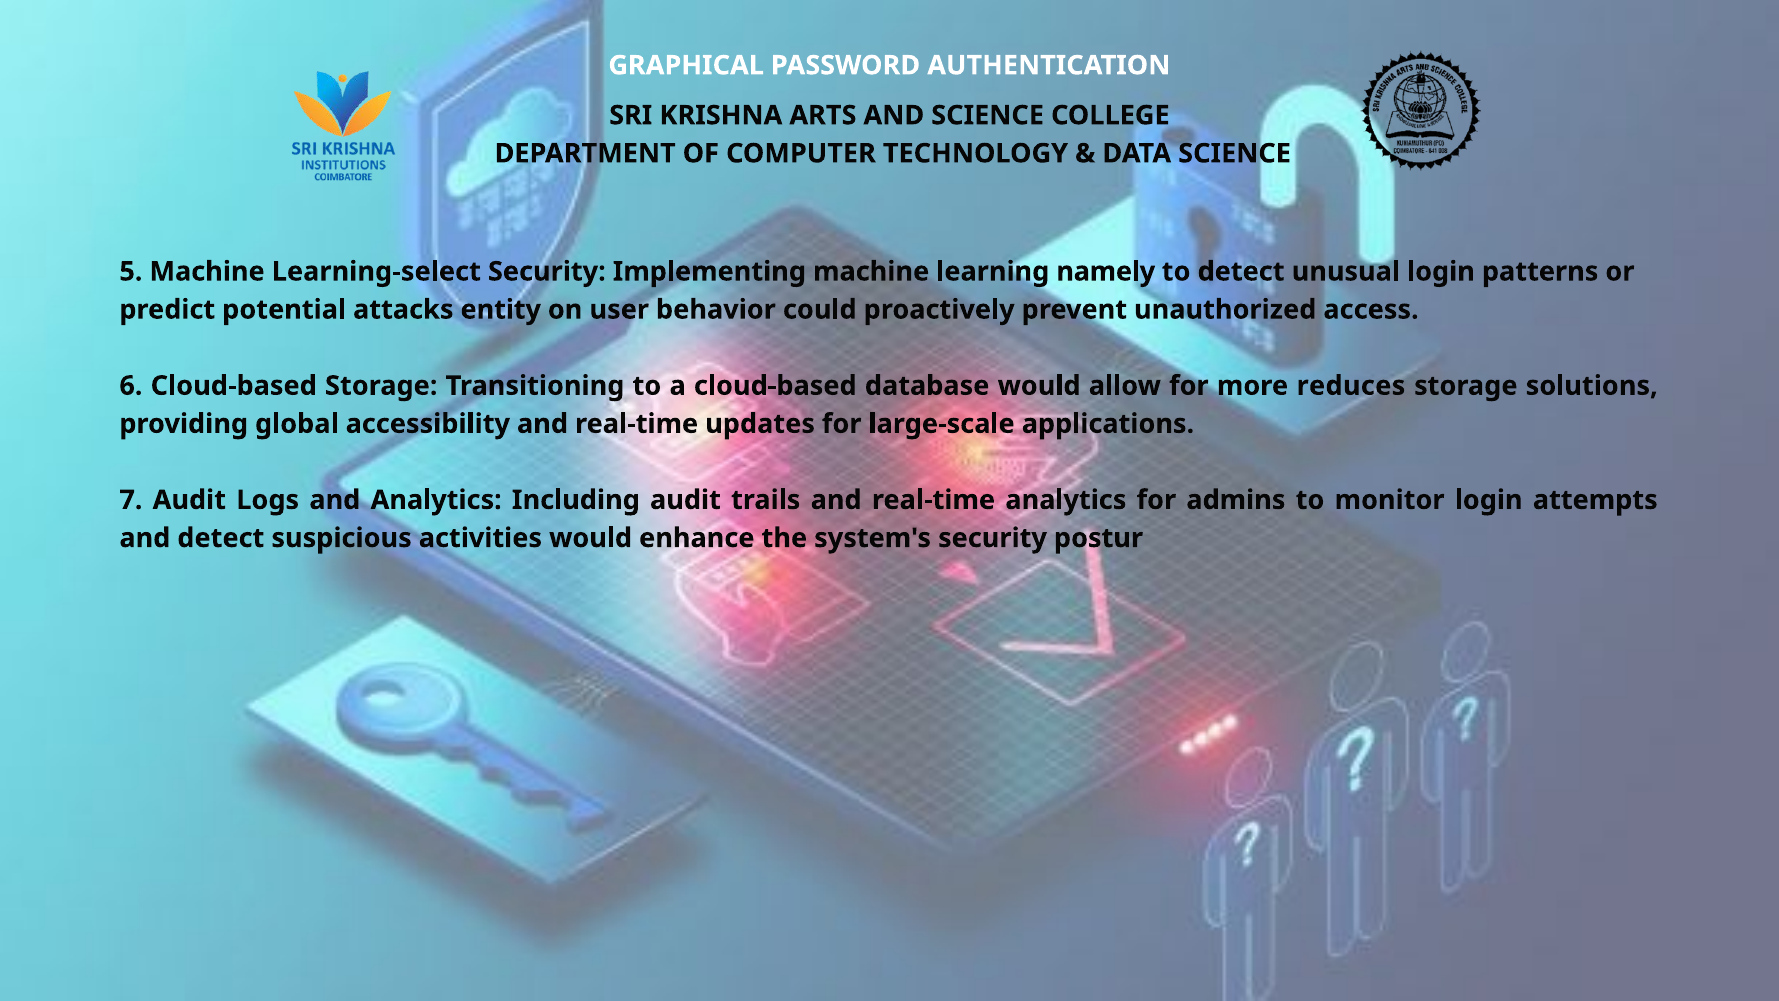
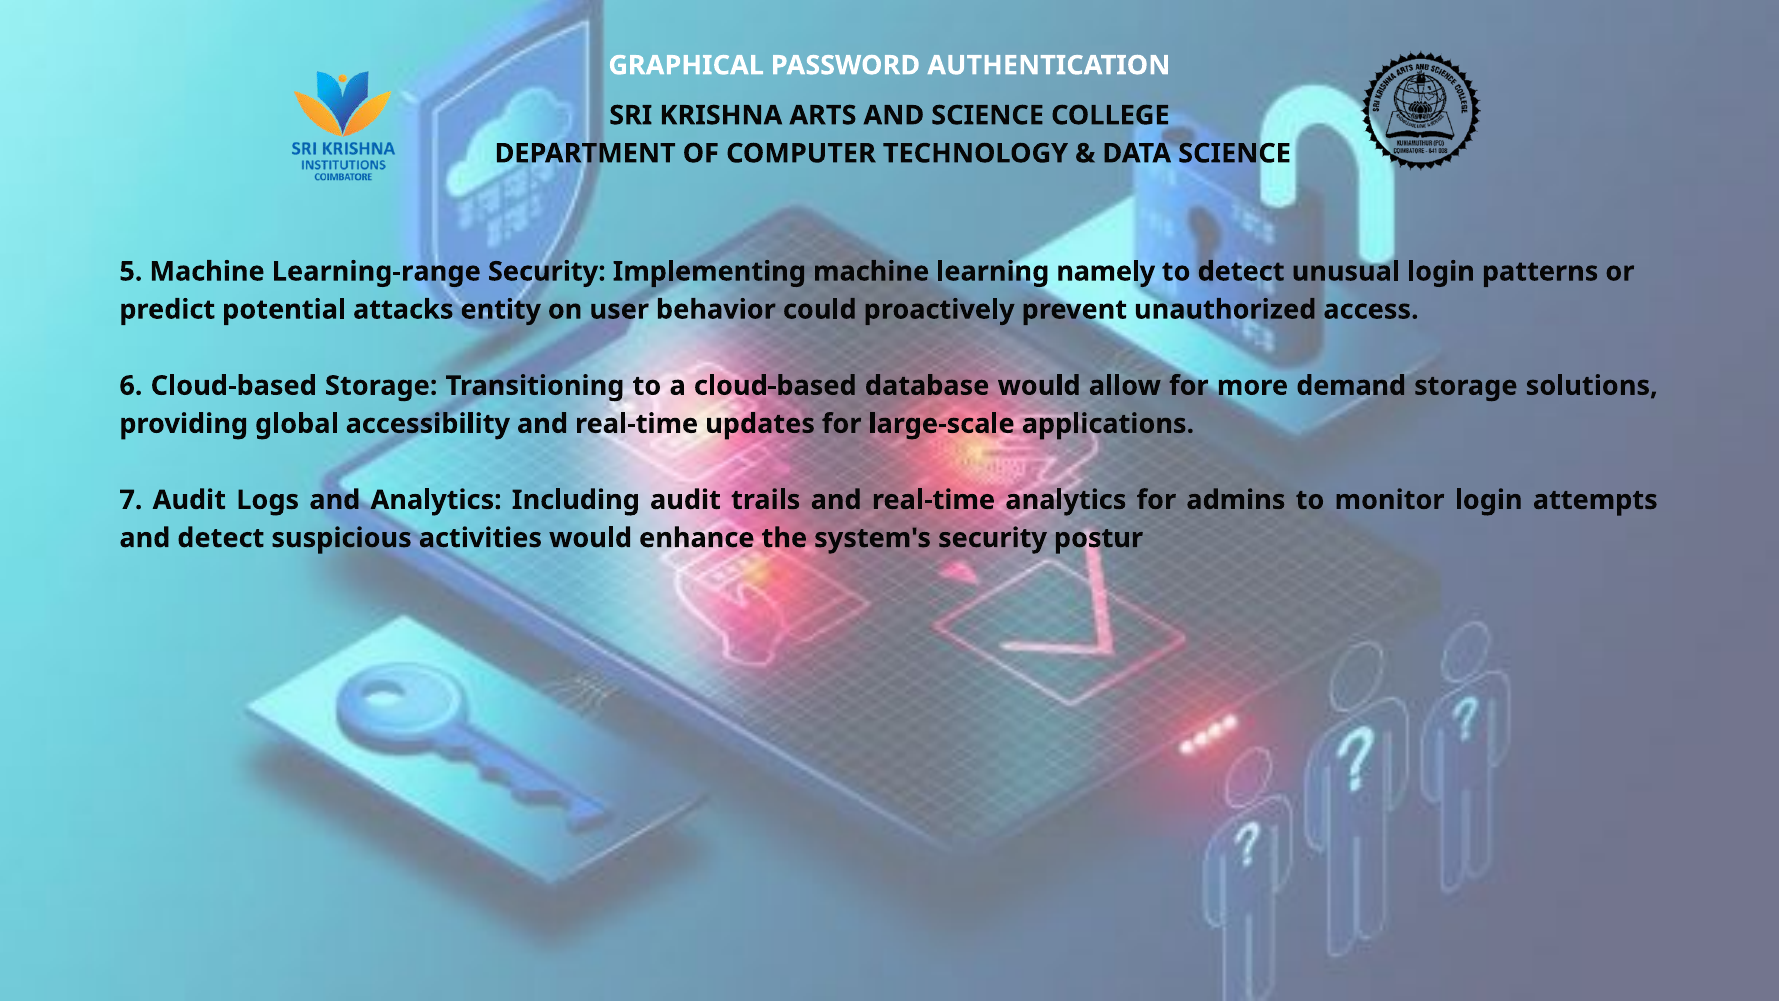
Learning-select: Learning-select -> Learning-range
reduces: reduces -> demand
